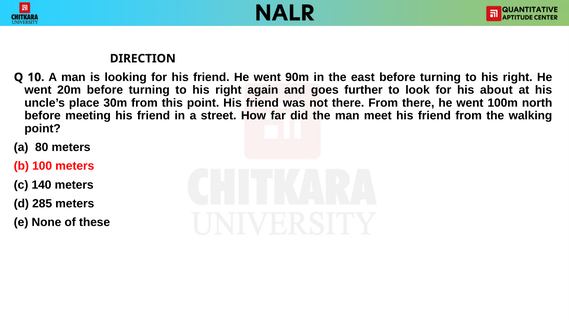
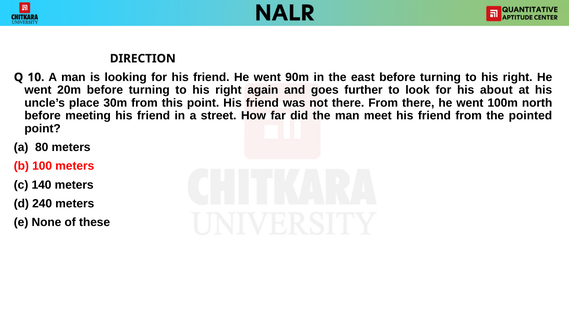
walking: walking -> pointed
285: 285 -> 240
